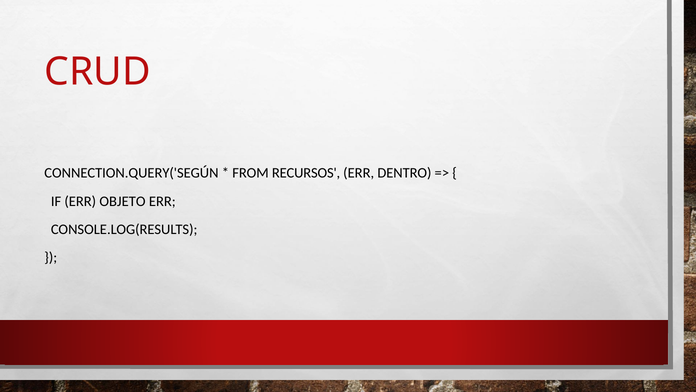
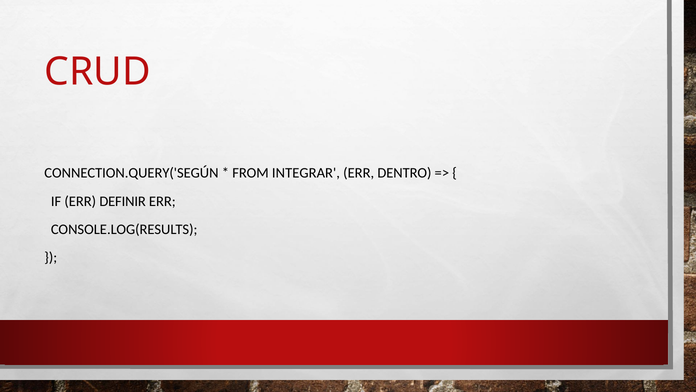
RECURSOS: RECURSOS -> INTEGRAR
OBJETO: OBJETO -> DEFINIR
